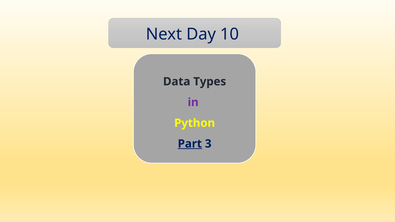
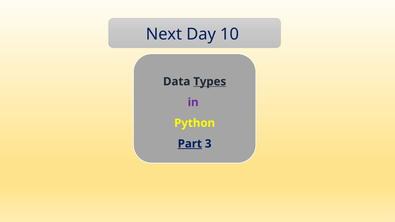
Types underline: none -> present
